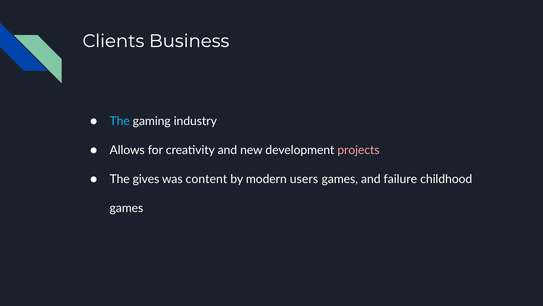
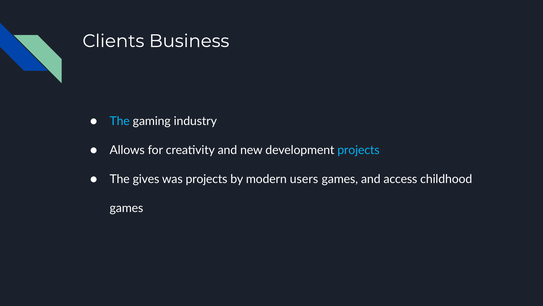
projects at (358, 150) colour: pink -> light blue
was content: content -> projects
failure: failure -> access
